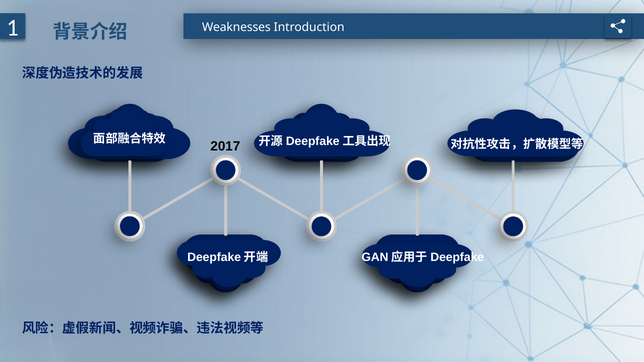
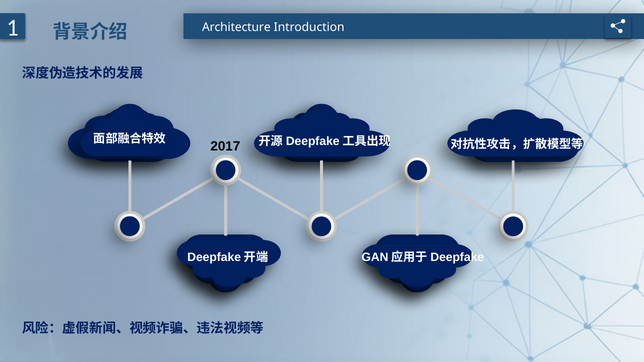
Weaknesses: Weaknesses -> Architecture
